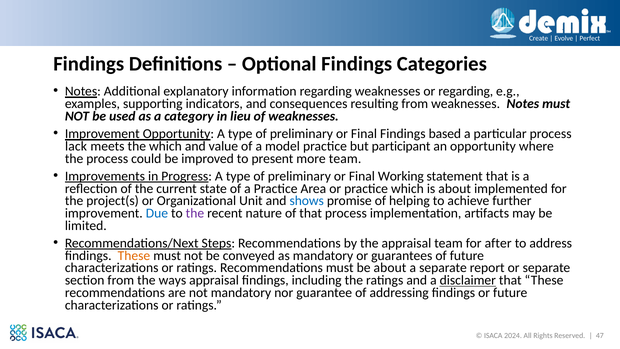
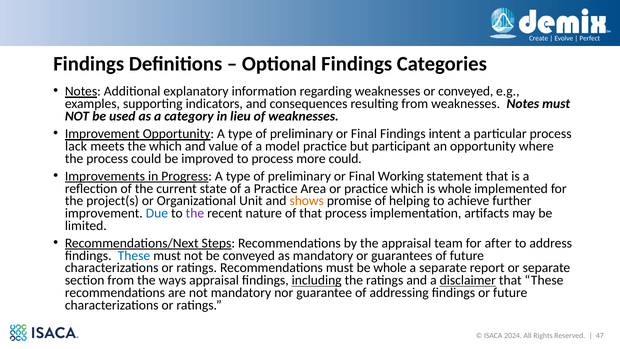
or regarding: regarding -> conveyed
based: based -> intent
to present: present -> process
more team: team -> could
is about: about -> whole
shows colour: blue -> orange
These at (134, 255) colour: orange -> blue
be about: about -> whole
including underline: none -> present
